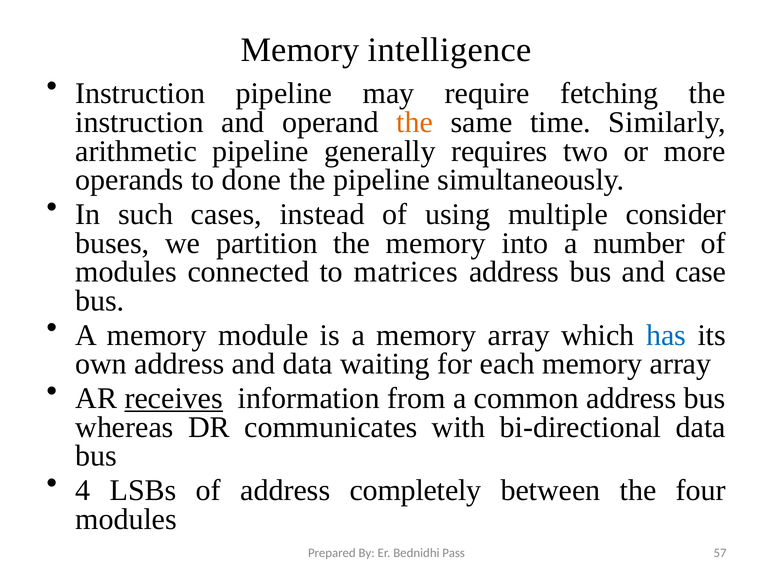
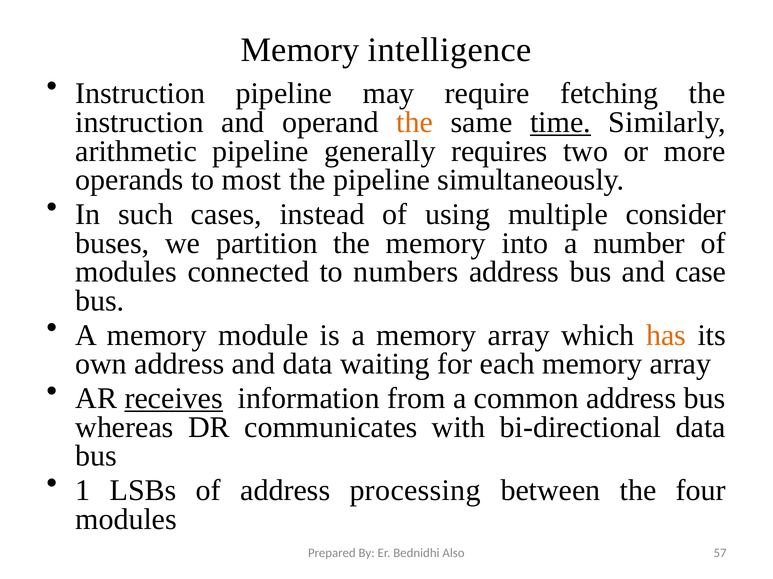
time underline: none -> present
done: done -> most
matrices: matrices -> numbers
has colour: blue -> orange
4: 4 -> 1
completely: completely -> processing
Pass: Pass -> Also
